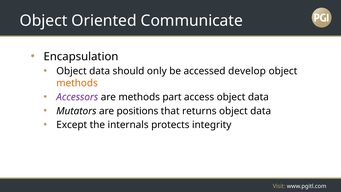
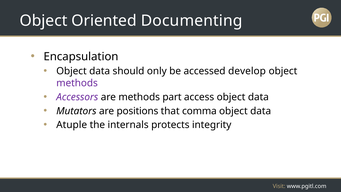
Communicate: Communicate -> Documenting
methods at (77, 83) colour: orange -> purple
returns: returns -> comma
Except: Except -> Atuple
